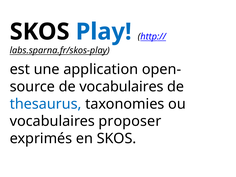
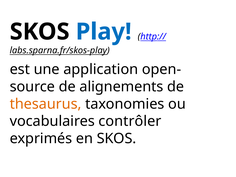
de vocabulaires: vocabulaires -> alignements
thesaurus colour: blue -> orange
proposer: proposer -> contrôler
